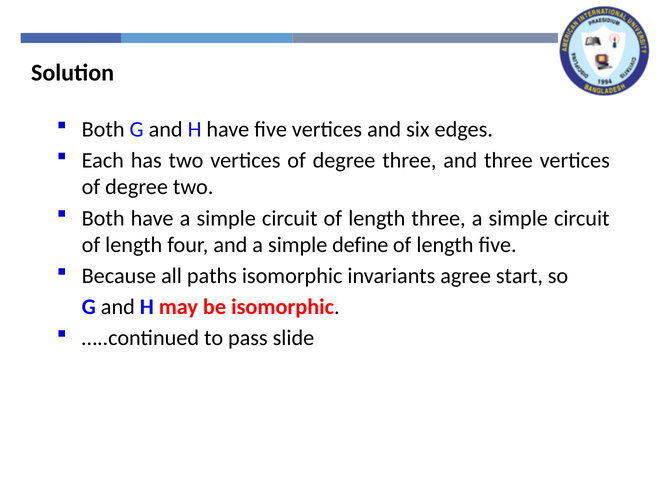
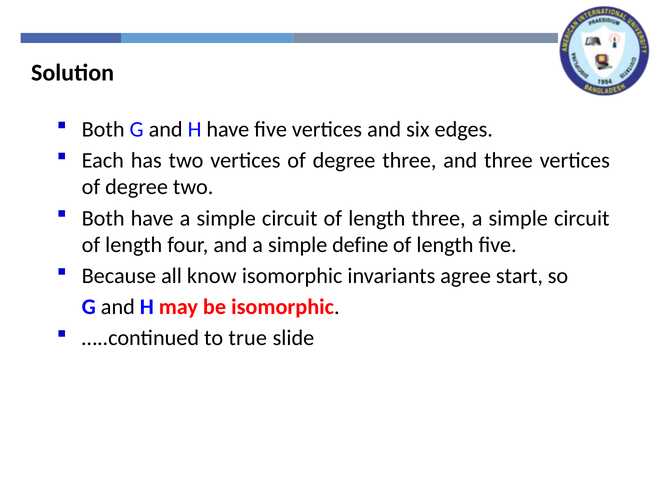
paths: paths -> know
pass: pass -> true
